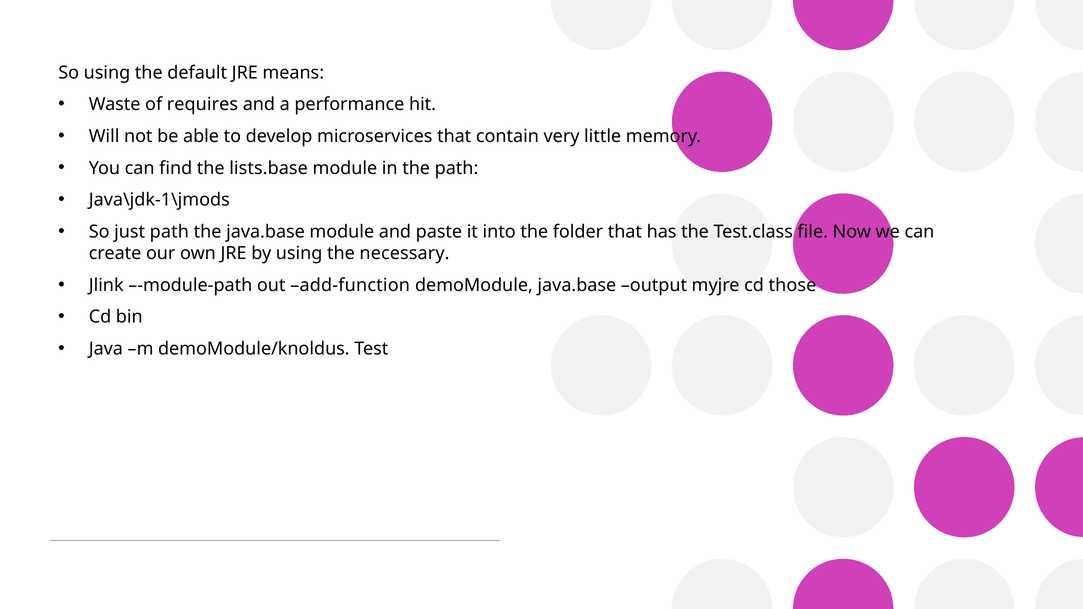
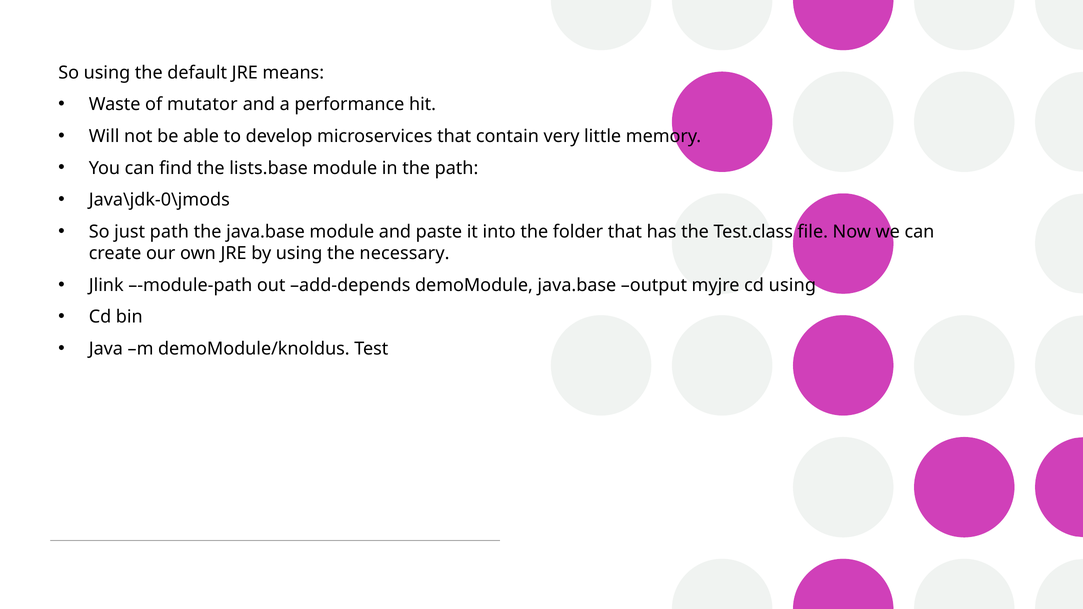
requires: requires -> mutator
Java\jdk-1\jmods: Java\jdk-1\jmods -> Java\jdk-0\jmods
add-function: add-function -> add-depends
cd those: those -> using
